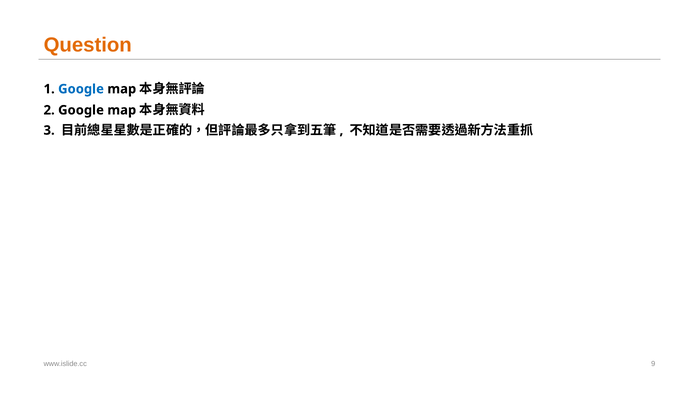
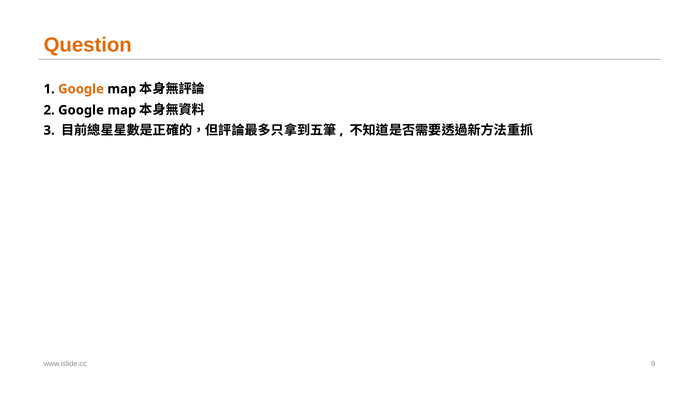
Google at (81, 89) colour: blue -> orange
